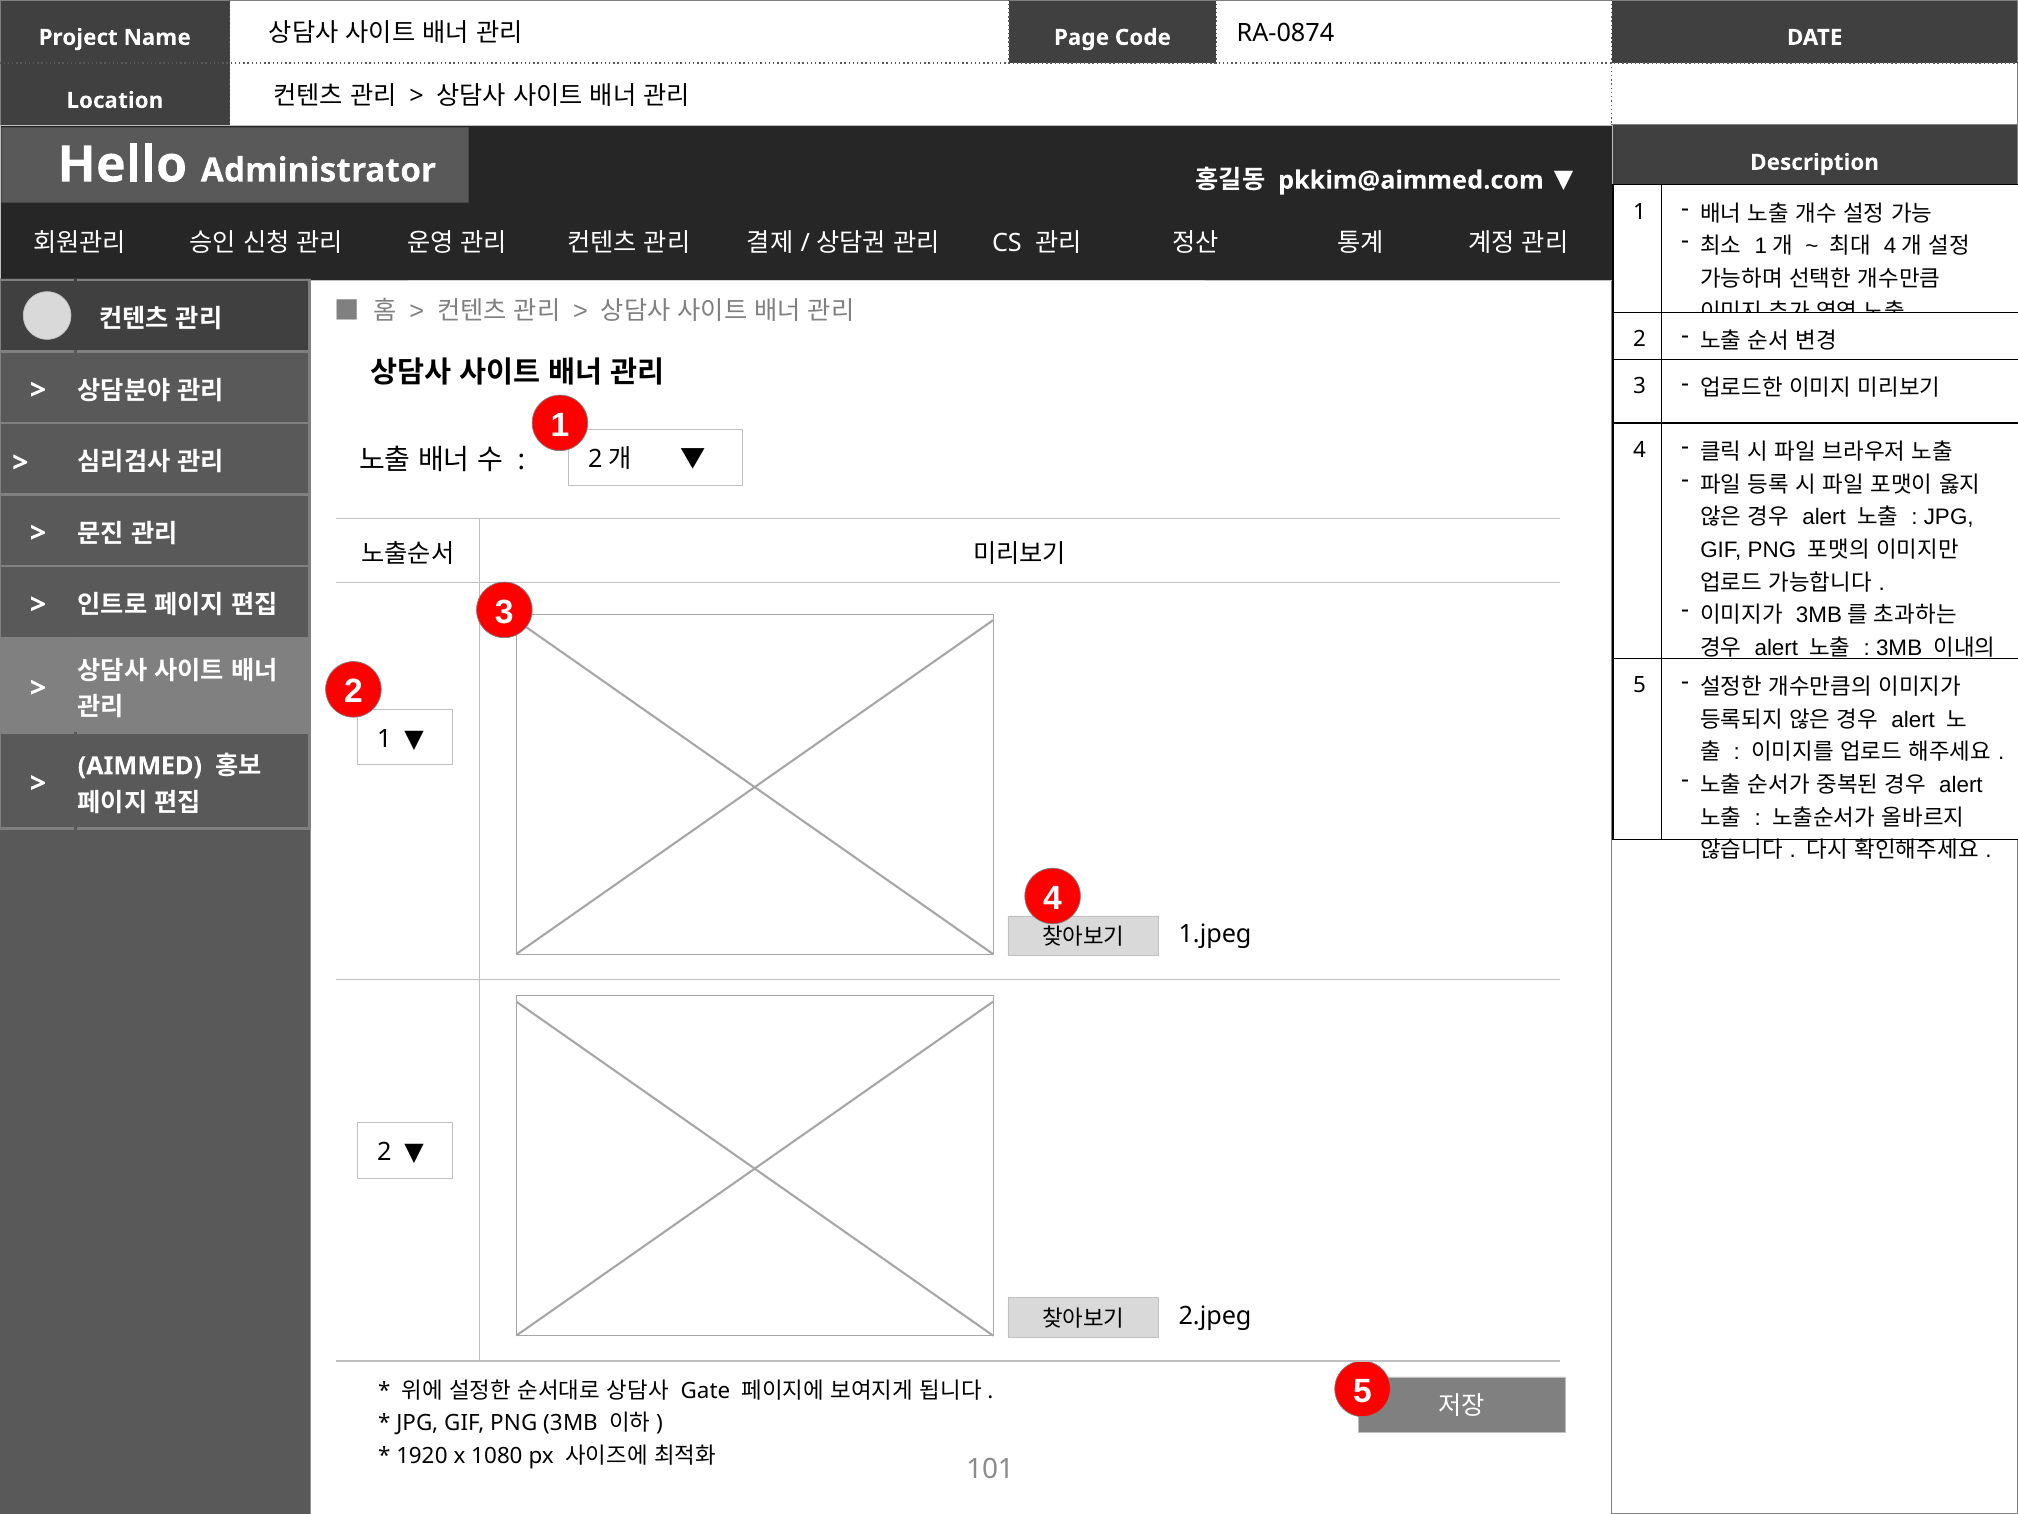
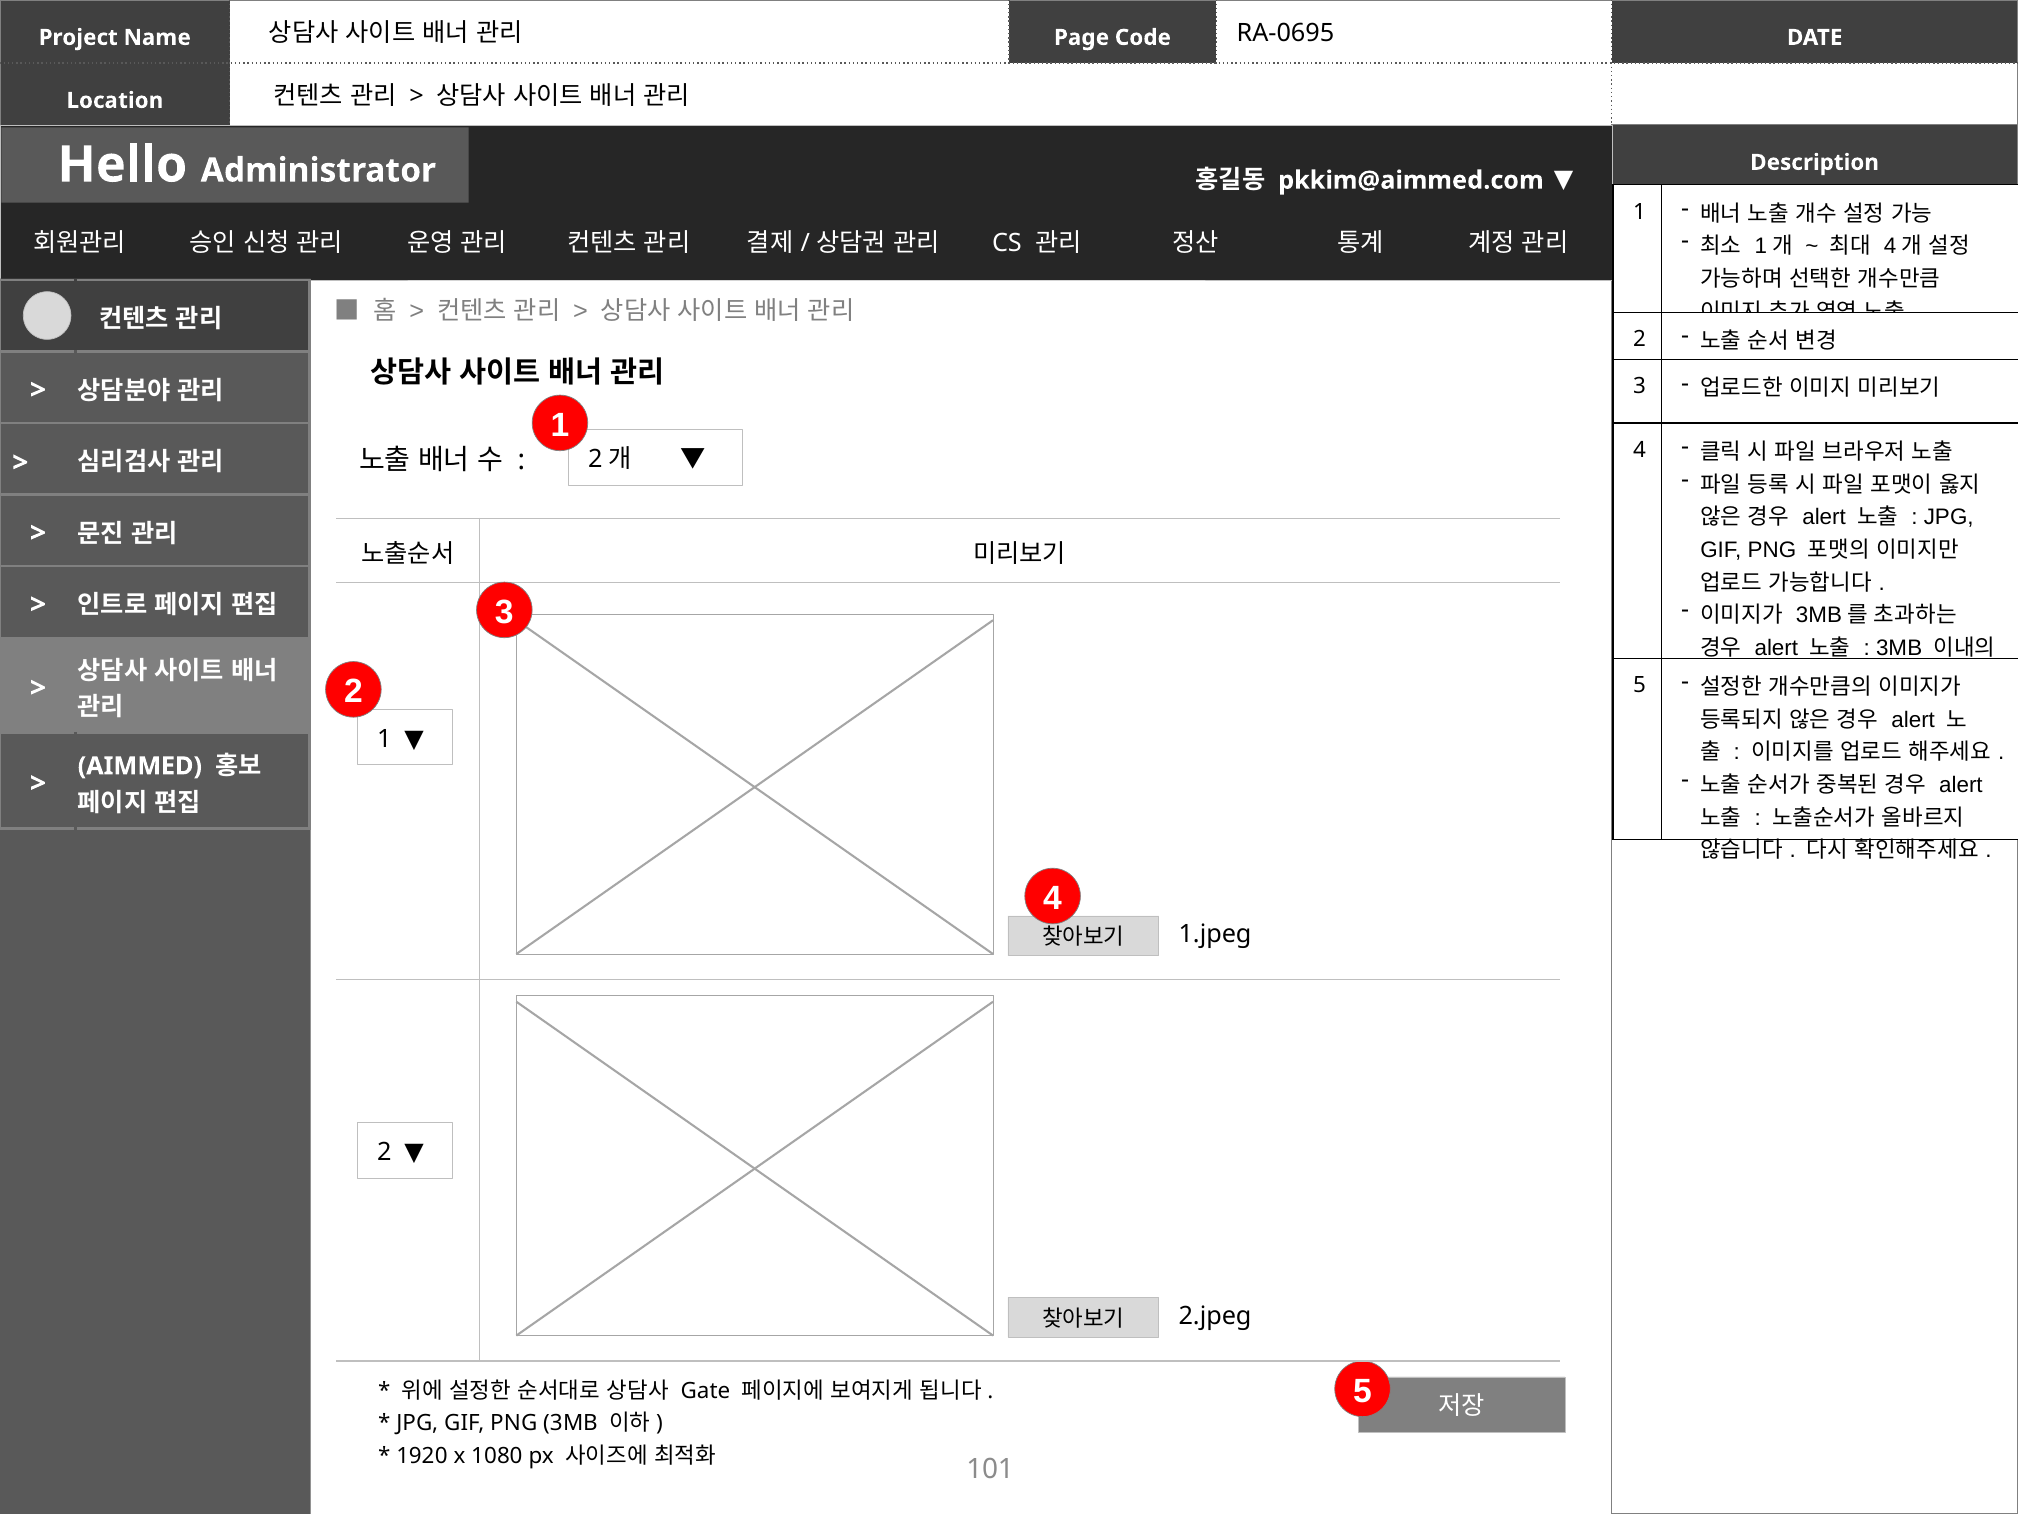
RA-0874: RA-0874 -> RA-0695
